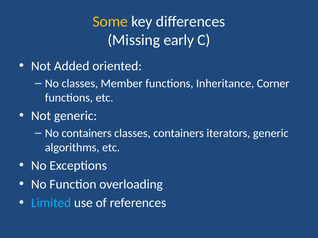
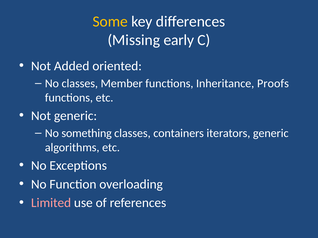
Corner: Corner -> Proofs
No containers: containers -> something
Limited colour: light blue -> pink
